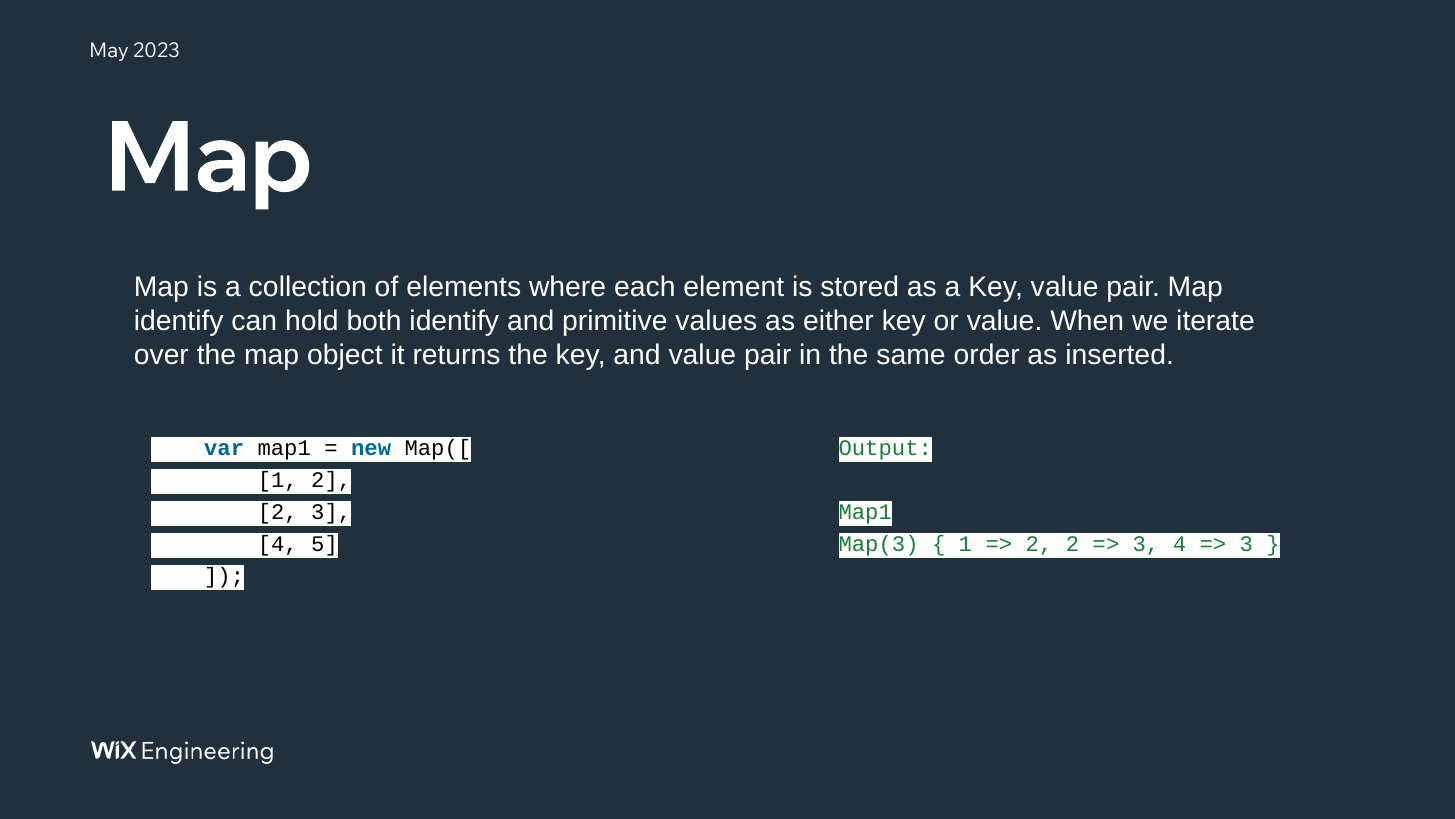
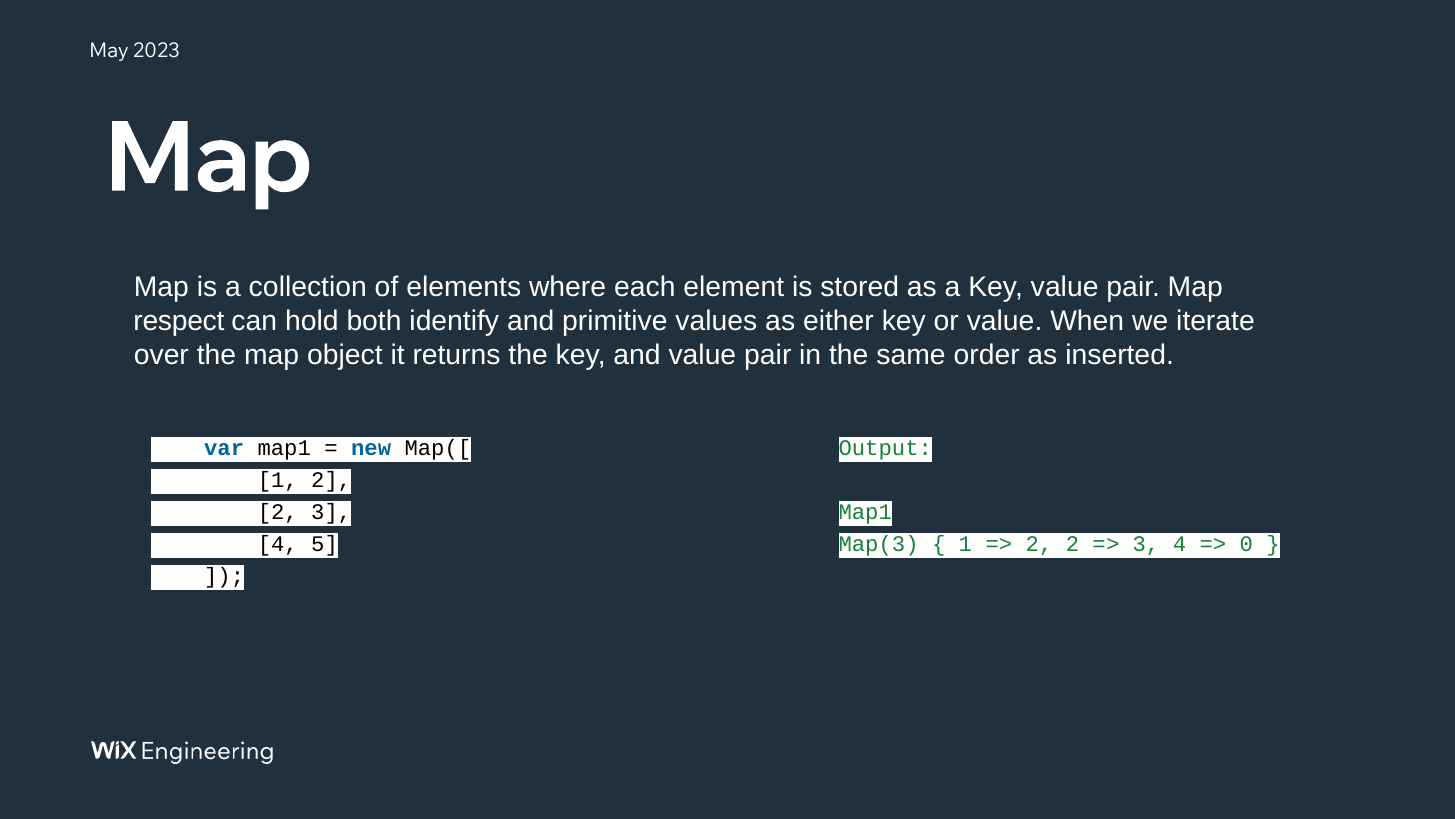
identify at (179, 321): identify -> respect
3 at (1246, 544): 3 -> 0
